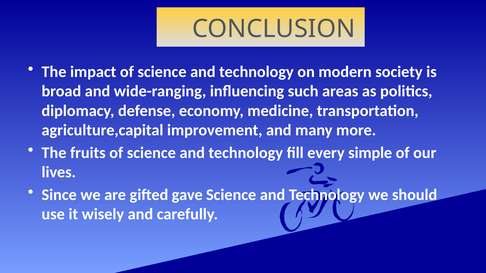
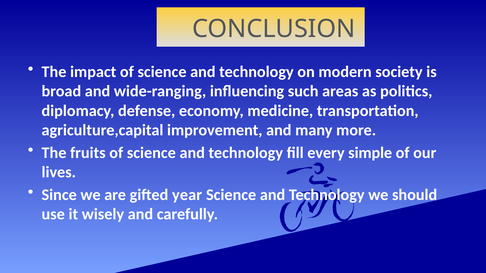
gave: gave -> year
